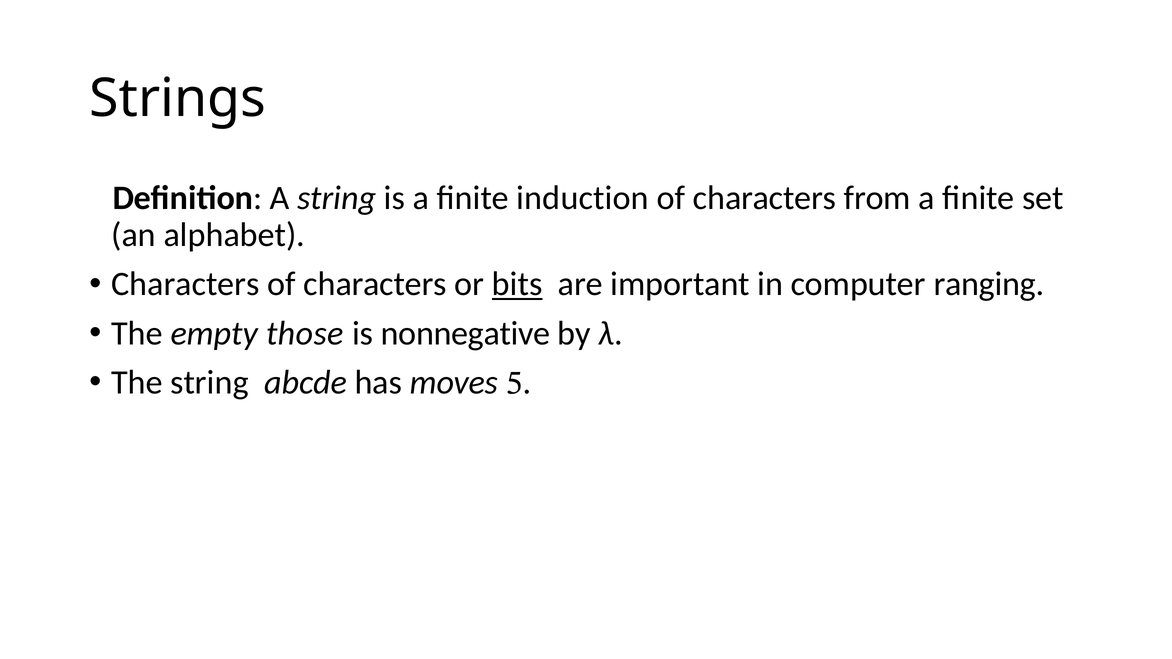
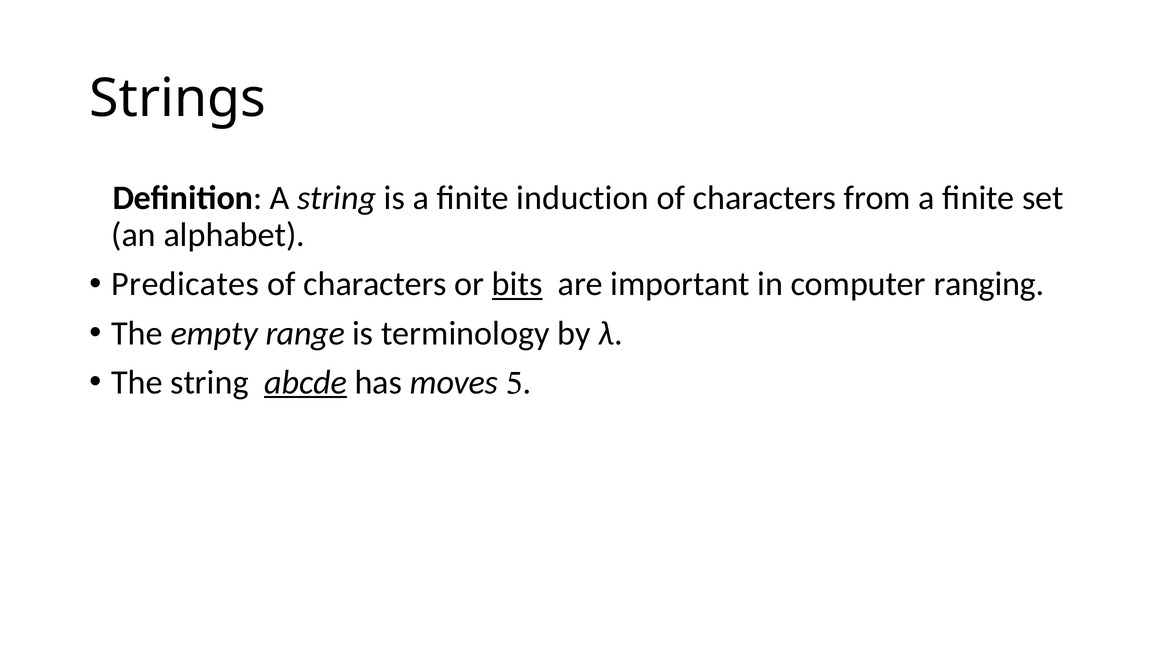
Characters at (185, 284): Characters -> Predicates
those: those -> range
nonnegative: nonnegative -> terminology
abcde underline: none -> present
